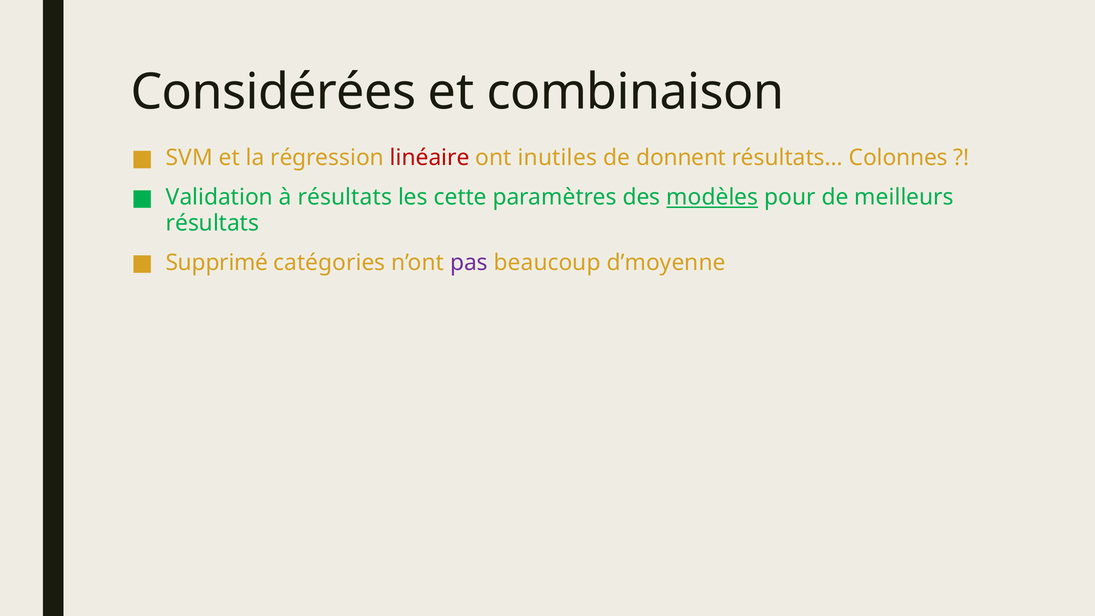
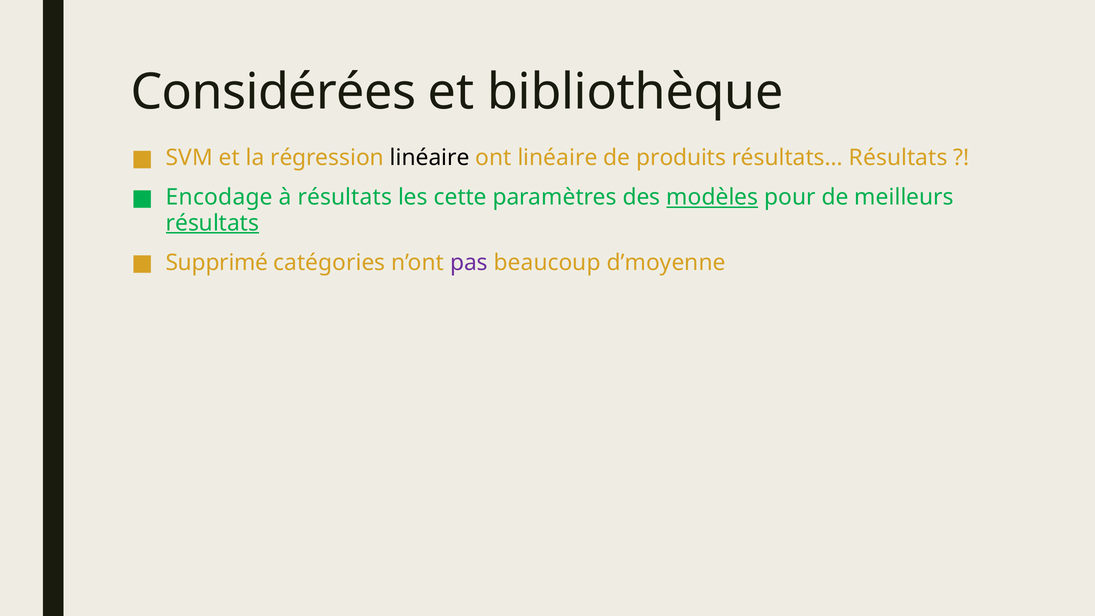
combinaison: combinaison -> bibliothèque
linéaire at (430, 158) colour: red -> black
ont inutiles: inutiles -> linéaire
donnent: donnent -> produits
résultats… Colonnes: Colonnes -> Résultats
Validation: Validation -> Encodage
résultats at (212, 223) underline: none -> present
